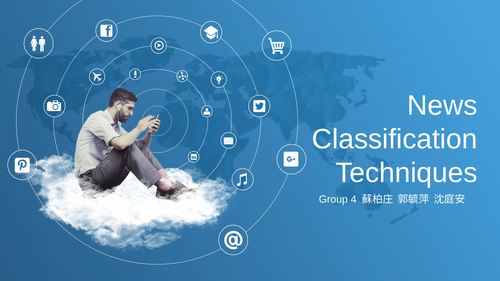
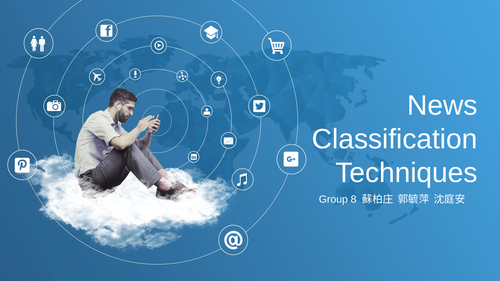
4: 4 -> 8
